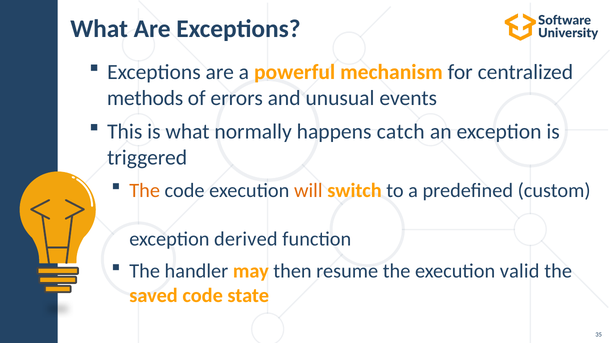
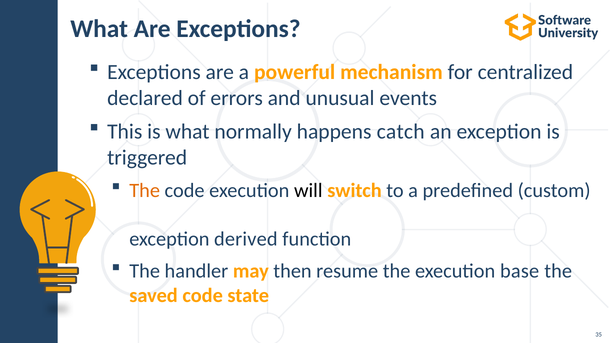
methods: methods -> declared
will colour: orange -> black
valid: valid -> base
